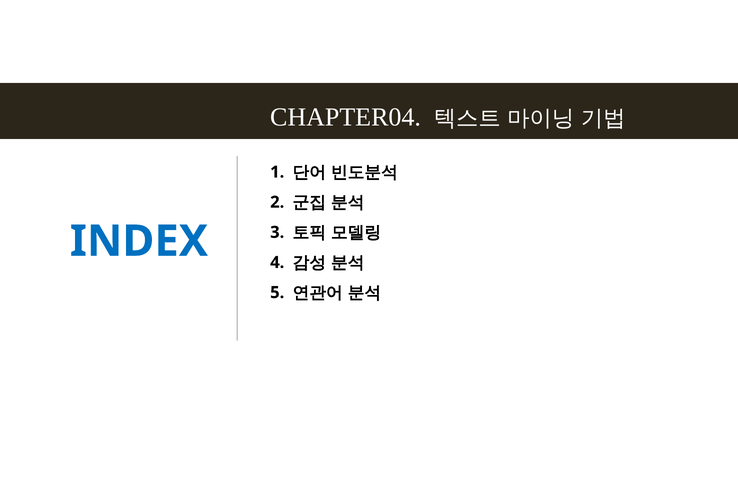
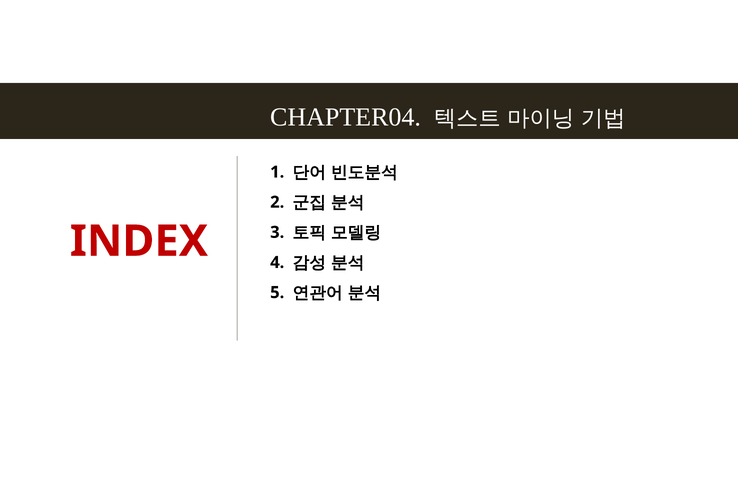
INDEX colour: blue -> red
